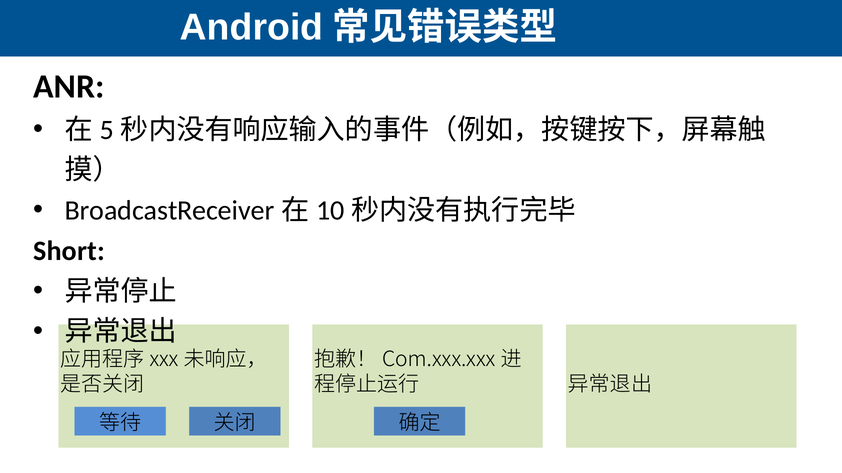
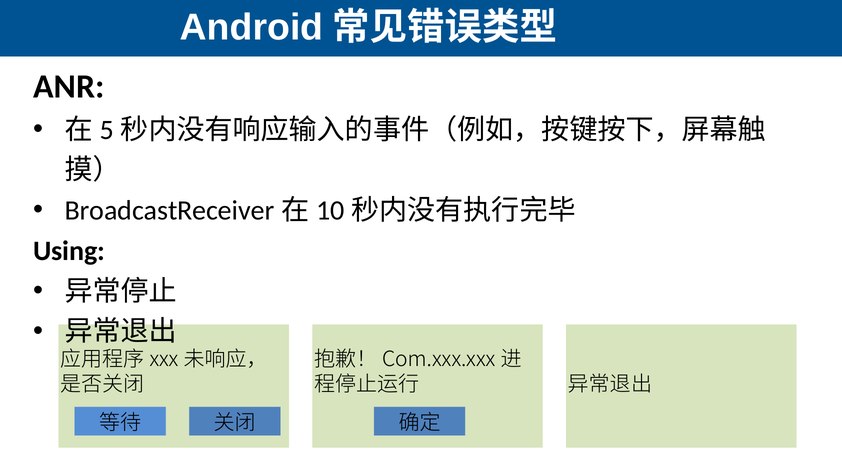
Short: Short -> Using
